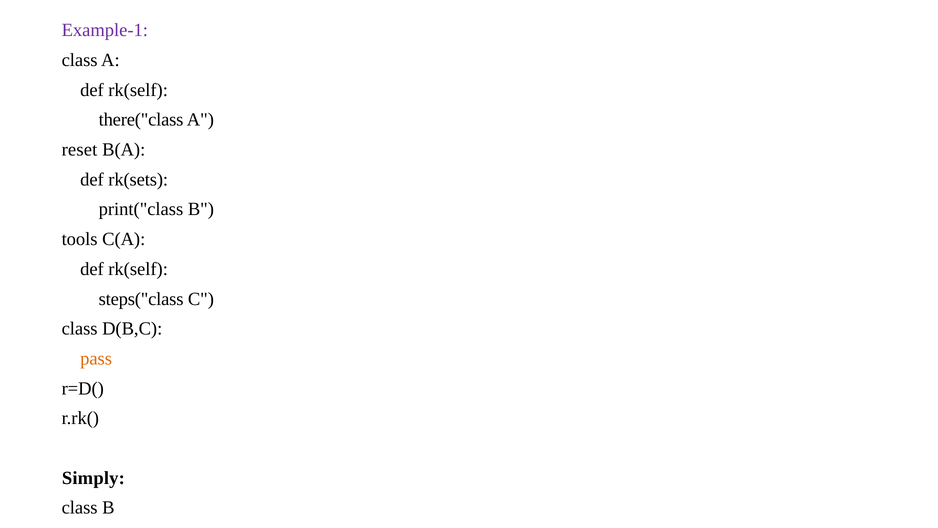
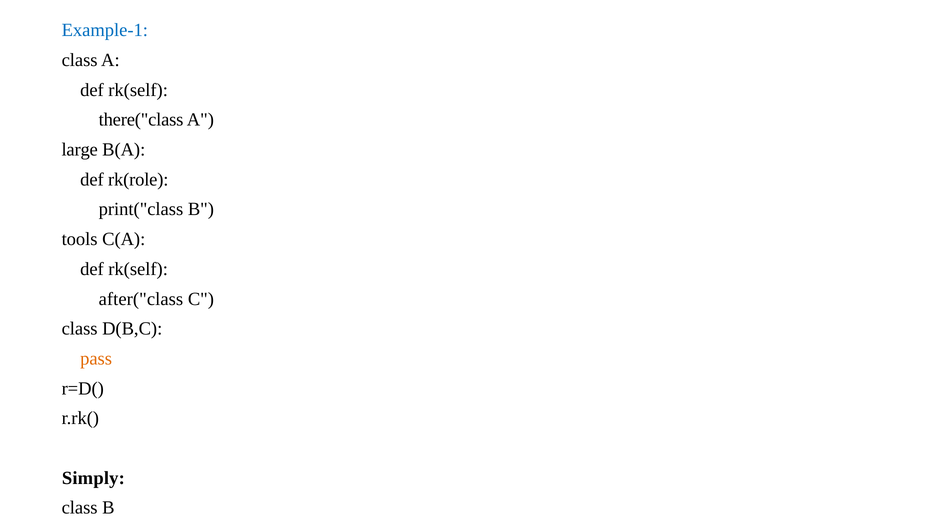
Example-1 colour: purple -> blue
reset: reset -> large
rk(sets: rk(sets -> rk(role
steps("class: steps("class -> after("class
